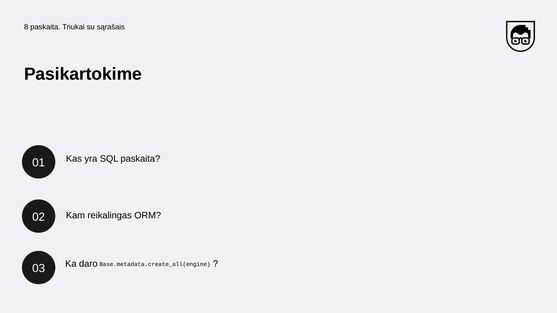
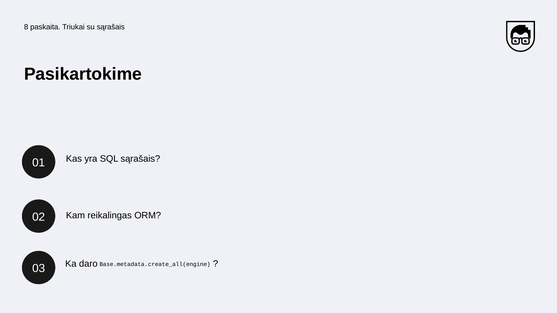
SQL paskaita: paskaita -> sąrašais
